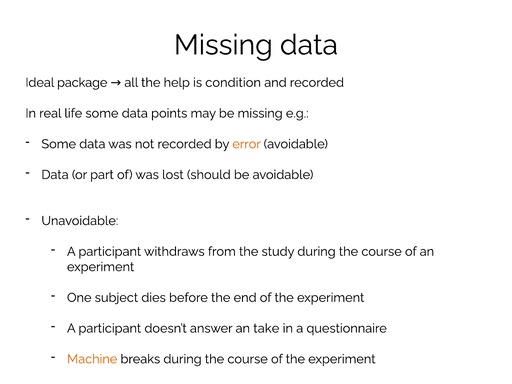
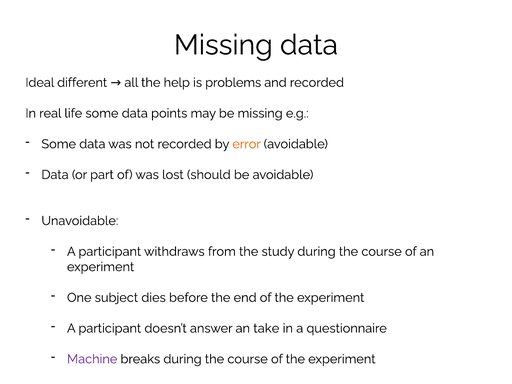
package: package -> different
condition: condition -> problems
Machine colour: orange -> purple
